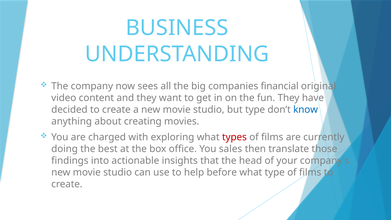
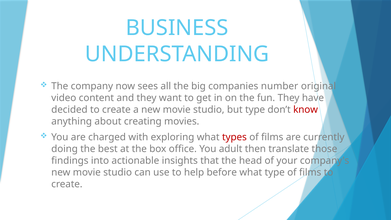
financial: financial -> number
know colour: blue -> red
sales: sales -> adult
